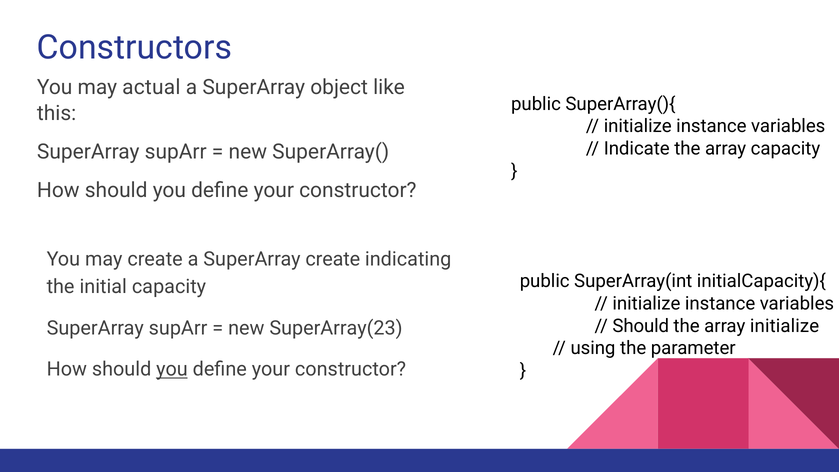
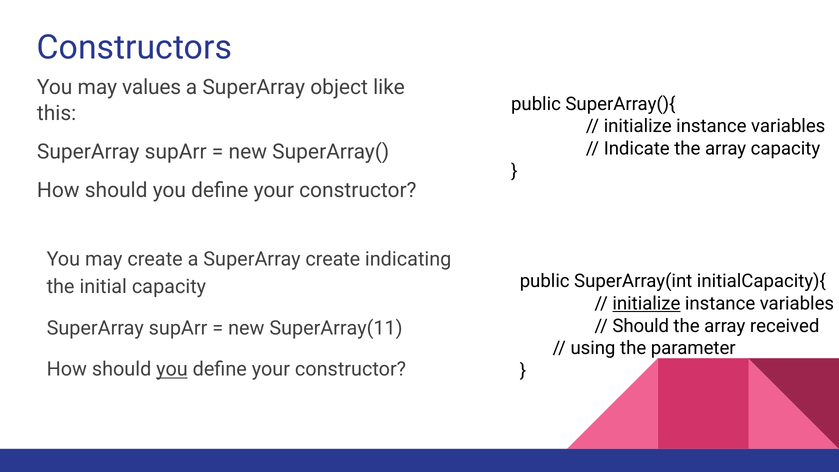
actual: actual -> values
initialize at (646, 304) underline: none -> present
array initialize: initialize -> received
SuperArray(23: SuperArray(23 -> SuperArray(11
